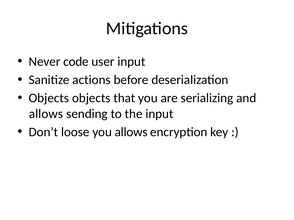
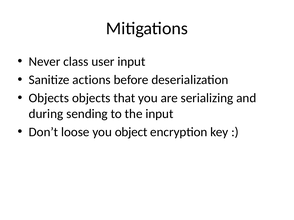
code: code -> class
allows at (46, 114): allows -> during
you allows: allows -> object
